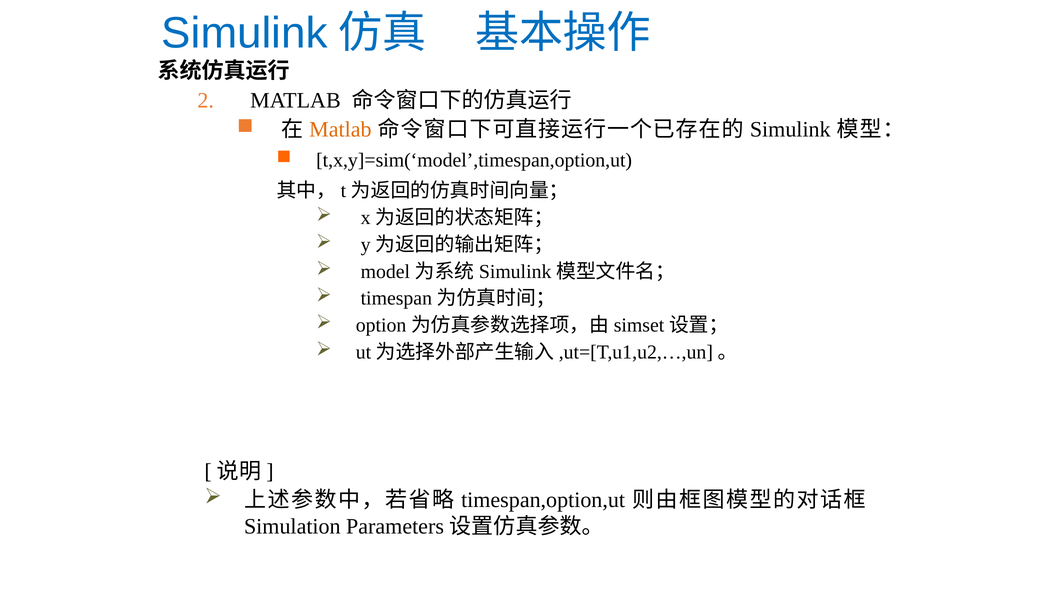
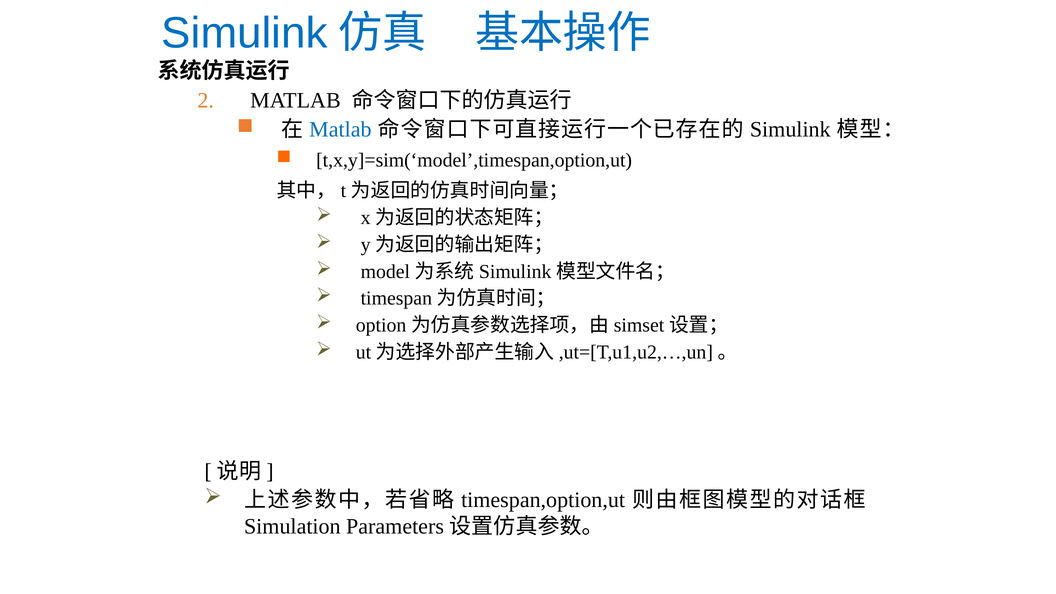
Matlab at (340, 129) colour: orange -> blue
